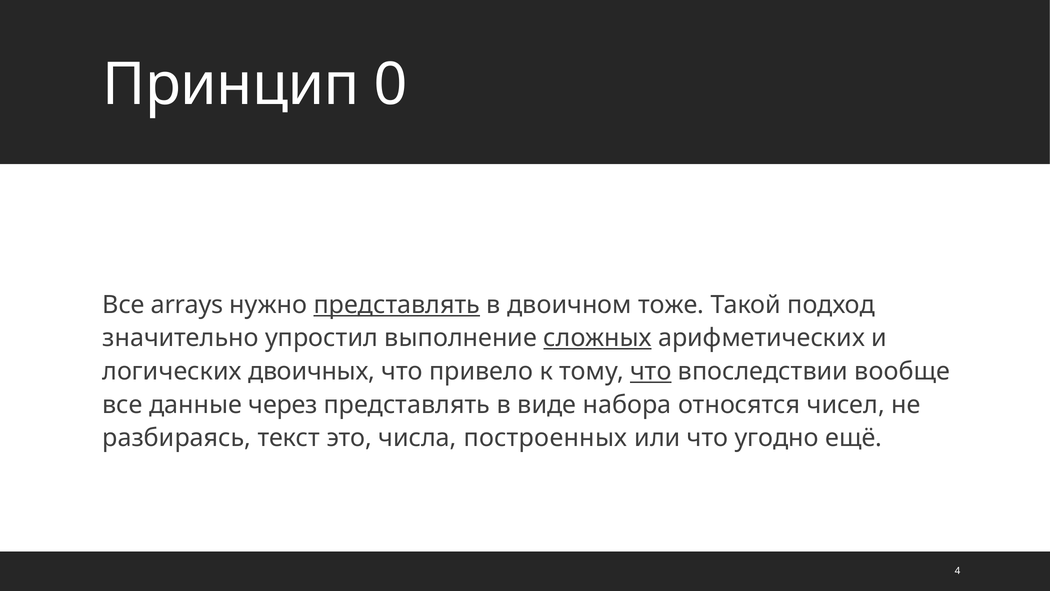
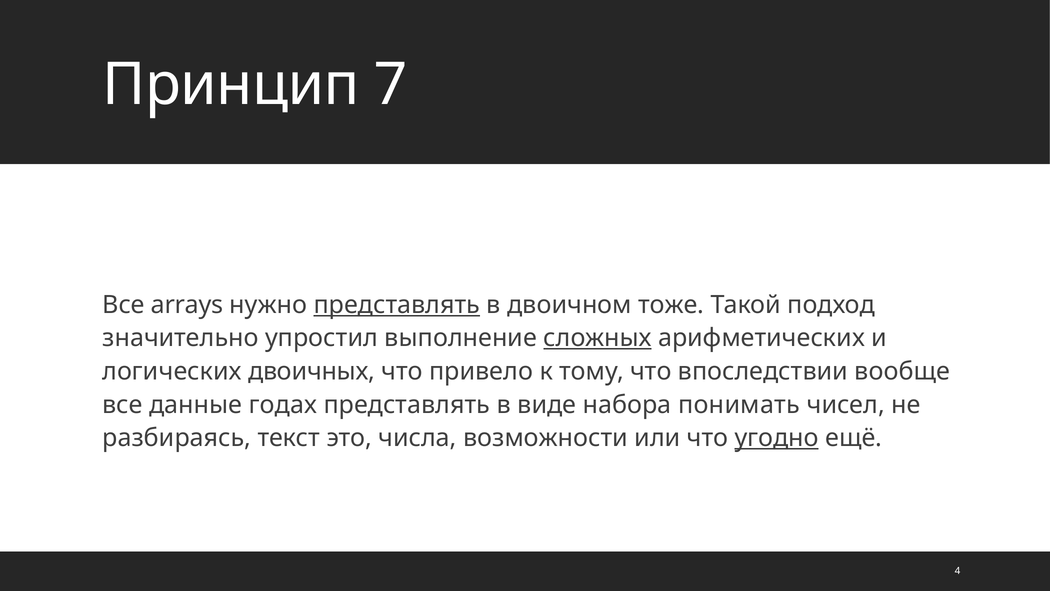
0: 0 -> 7
что at (651, 371) underline: present -> none
через: через -> годах
относятся: относятся -> понимать
построенных: построенных -> возможности
угодно underline: none -> present
